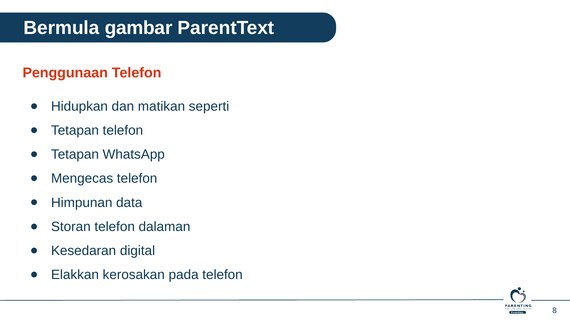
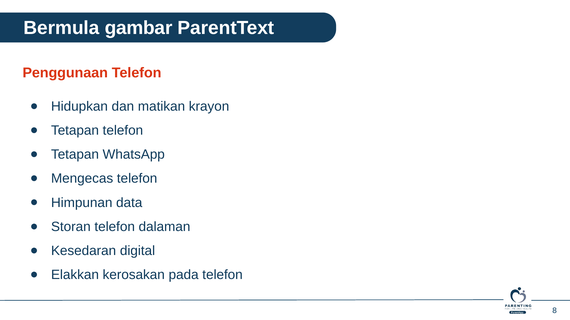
seperti: seperti -> krayon
